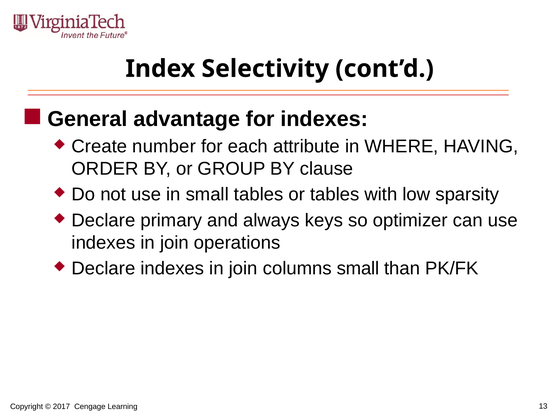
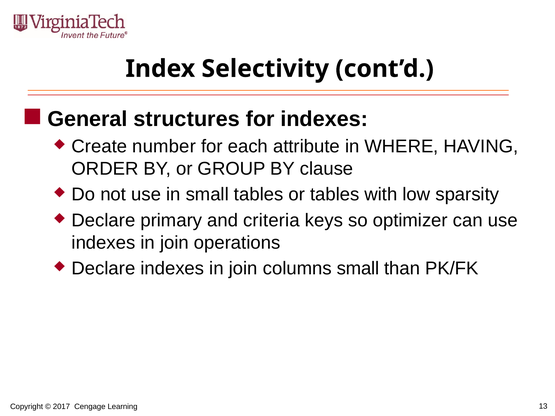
advantage: advantage -> structures
always: always -> criteria
